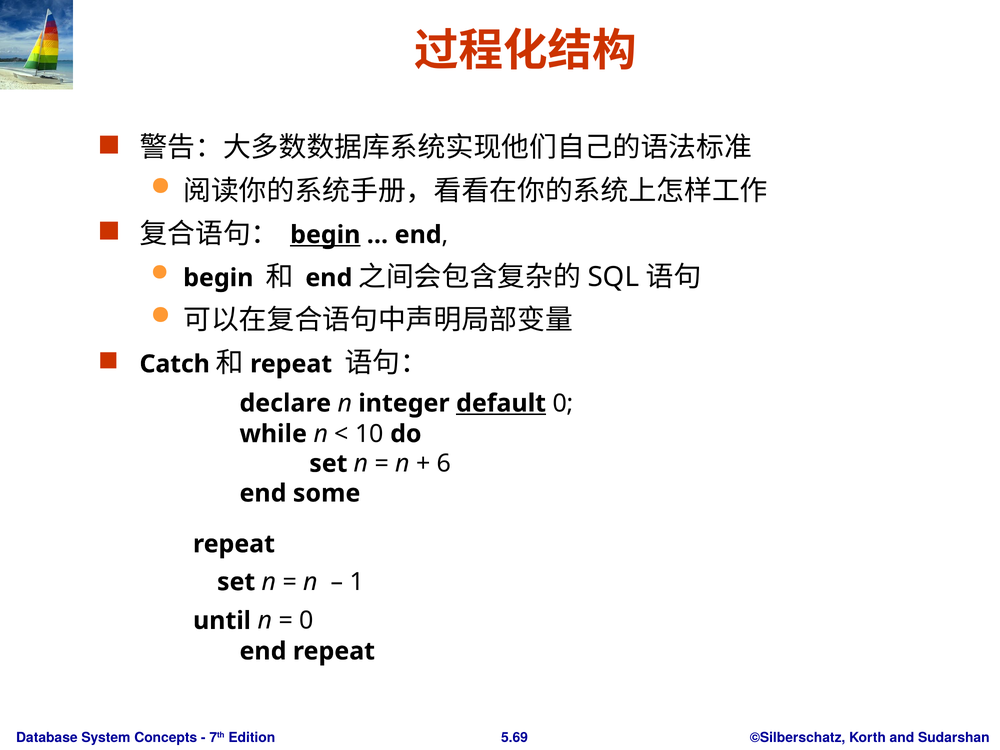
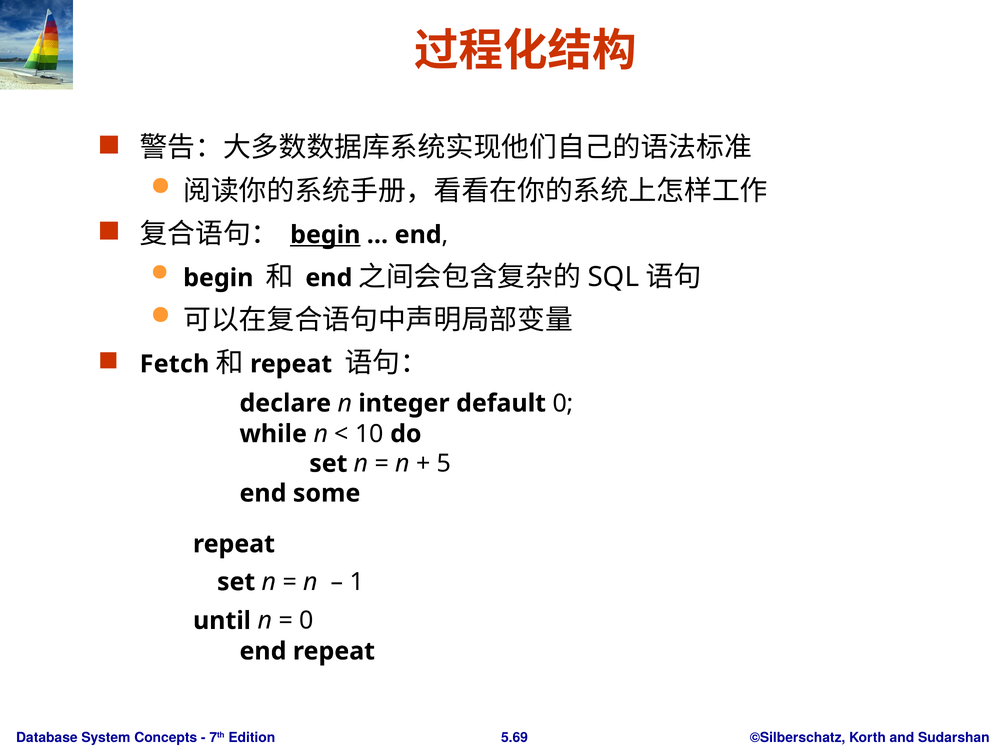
Catch: Catch -> Fetch
default underline: present -> none
6: 6 -> 5
